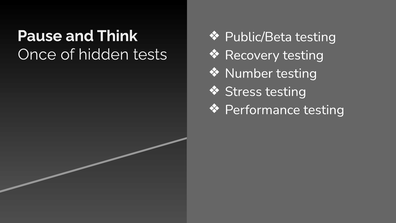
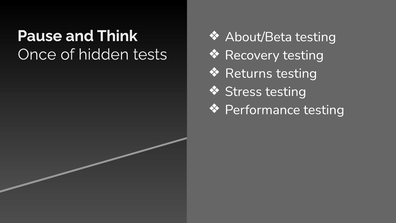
Public/Beta: Public/Beta -> About/Beta
Number: Number -> Returns
